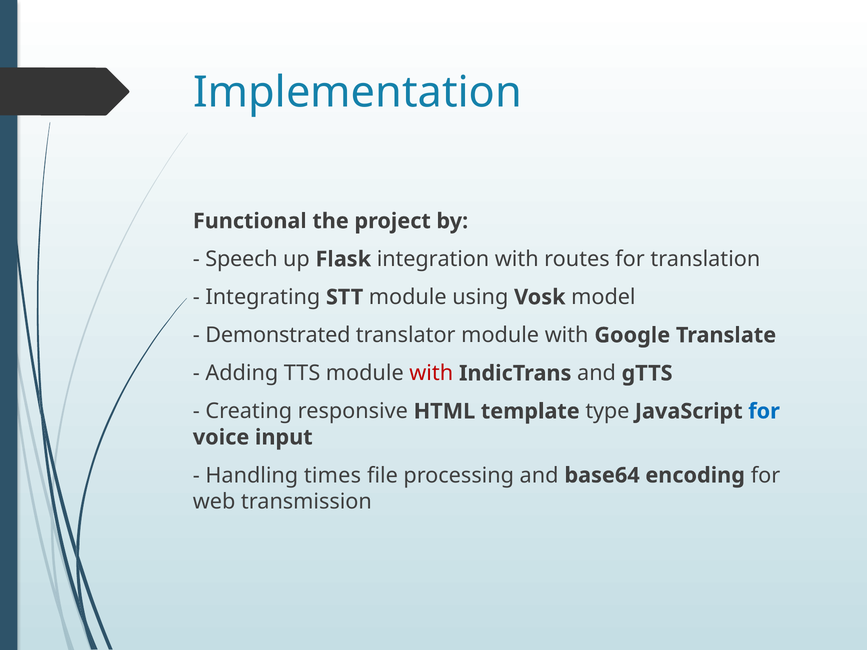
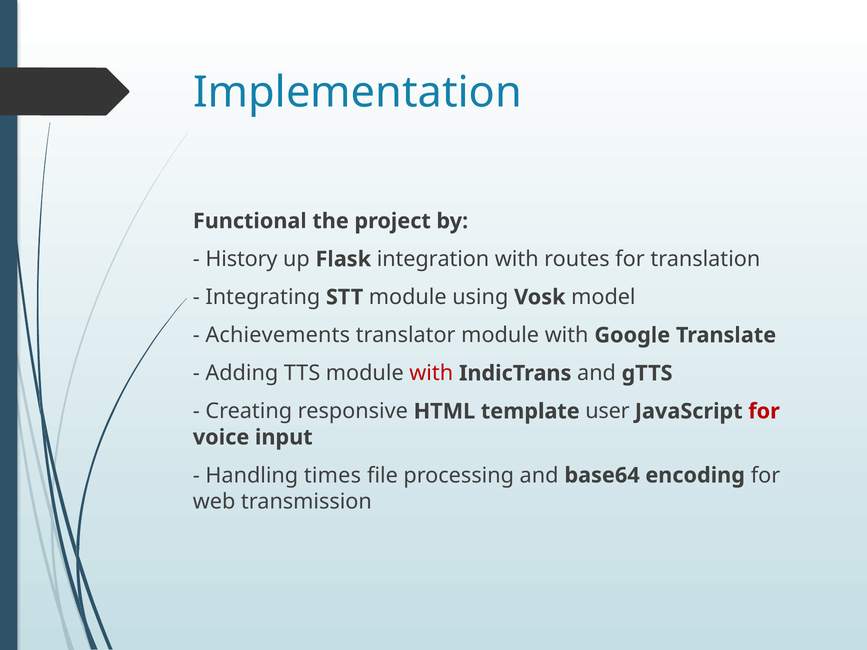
Speech: Speech -> History
Demonstrated: Demonstrated -> Achievements
type: type -> user
for at (764, 411) colour: blue -> red
